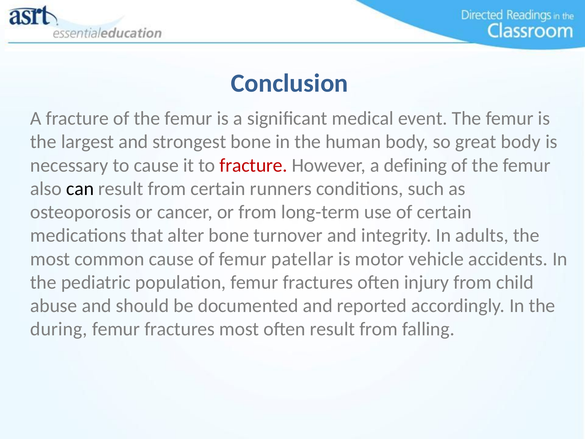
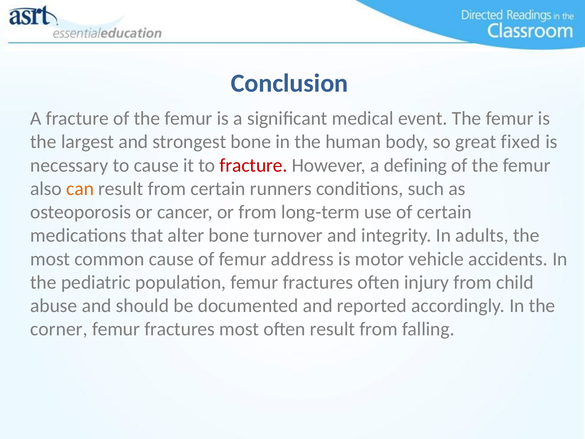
great body: body -> fixed
can colour: black -> orange
patellar: patellar -> address
during: during -> corner
